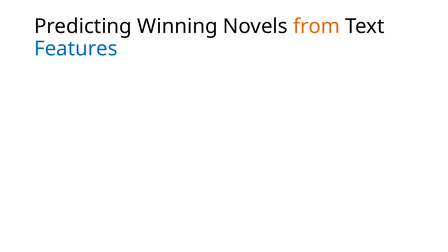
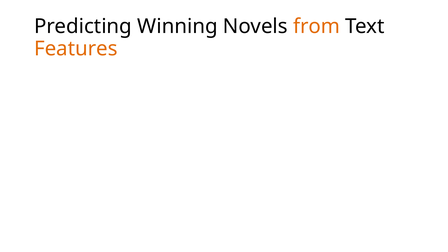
Features colour: blue -> orange
